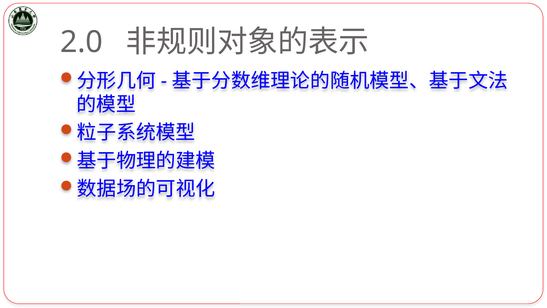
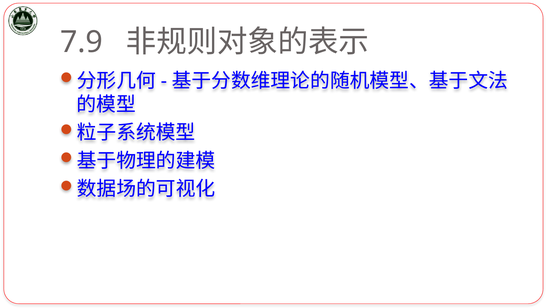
2.0: 2.0 -> 7.9
